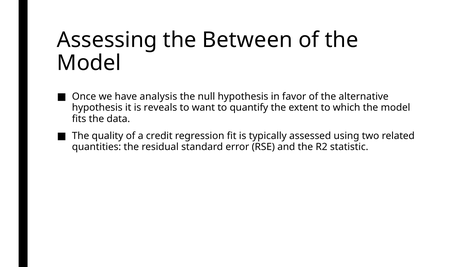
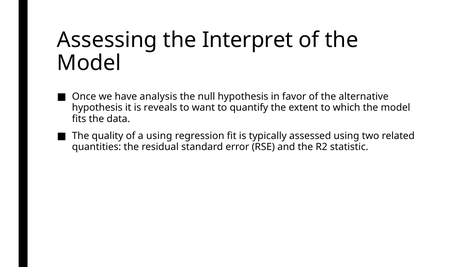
Between: Between -> Interpret
a credit: credit -> using
